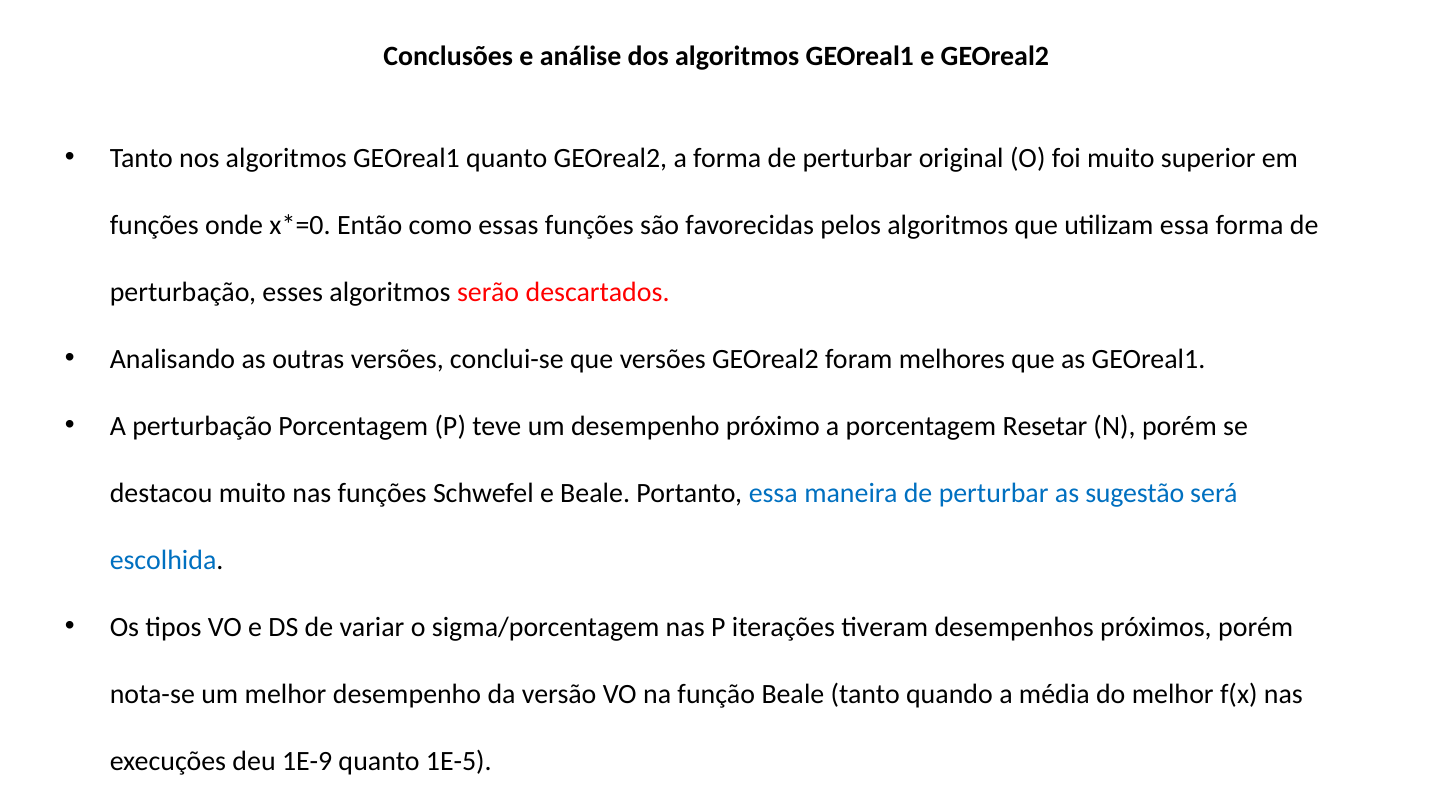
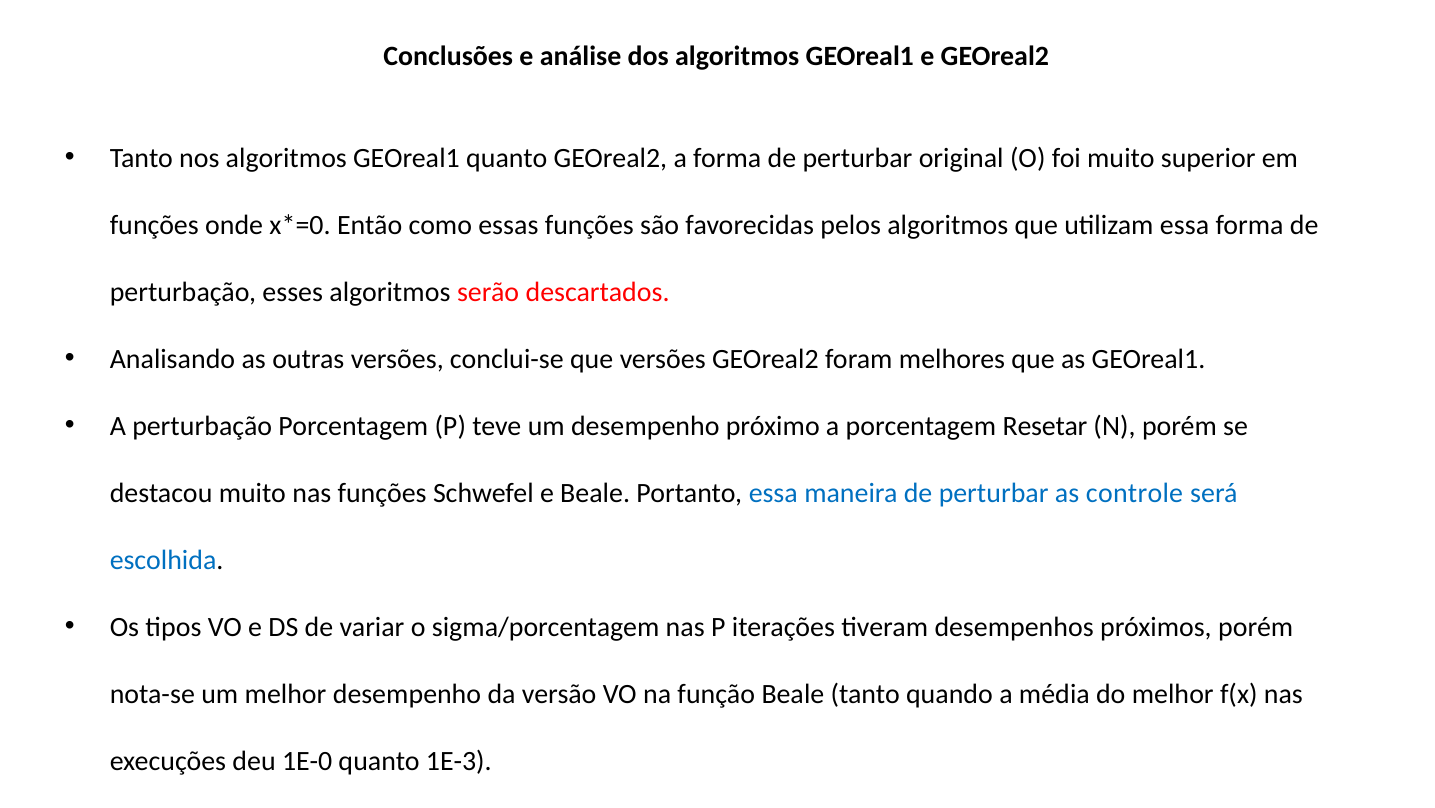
sugestão: sugestão -> controle
1E-9: 1E-9 -> 1E-0
1E-5: 1E-5 -> 1E-3
